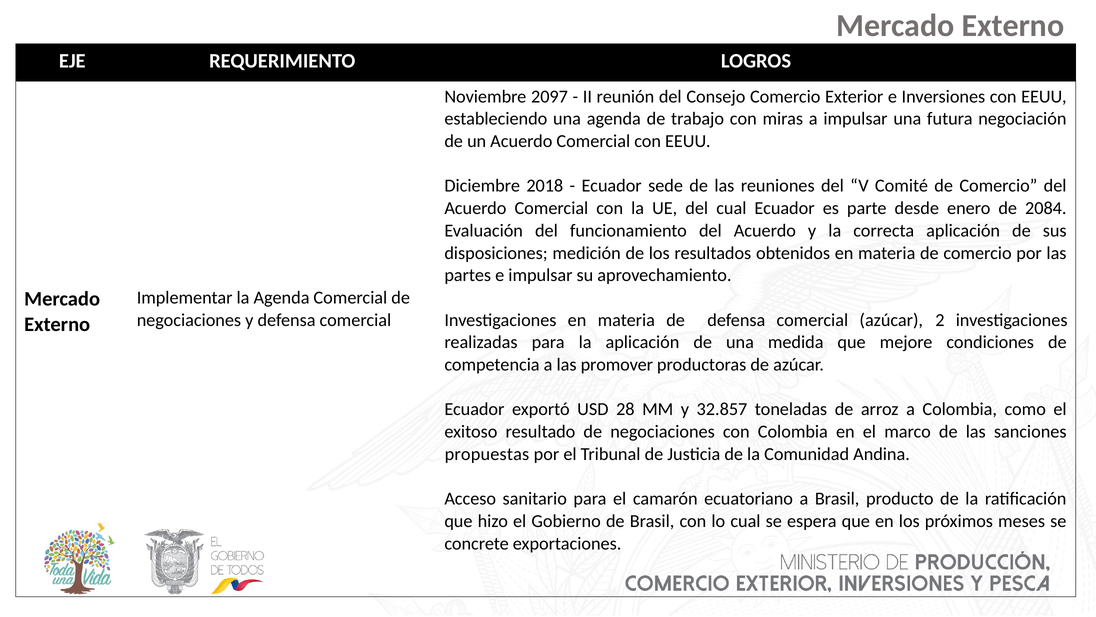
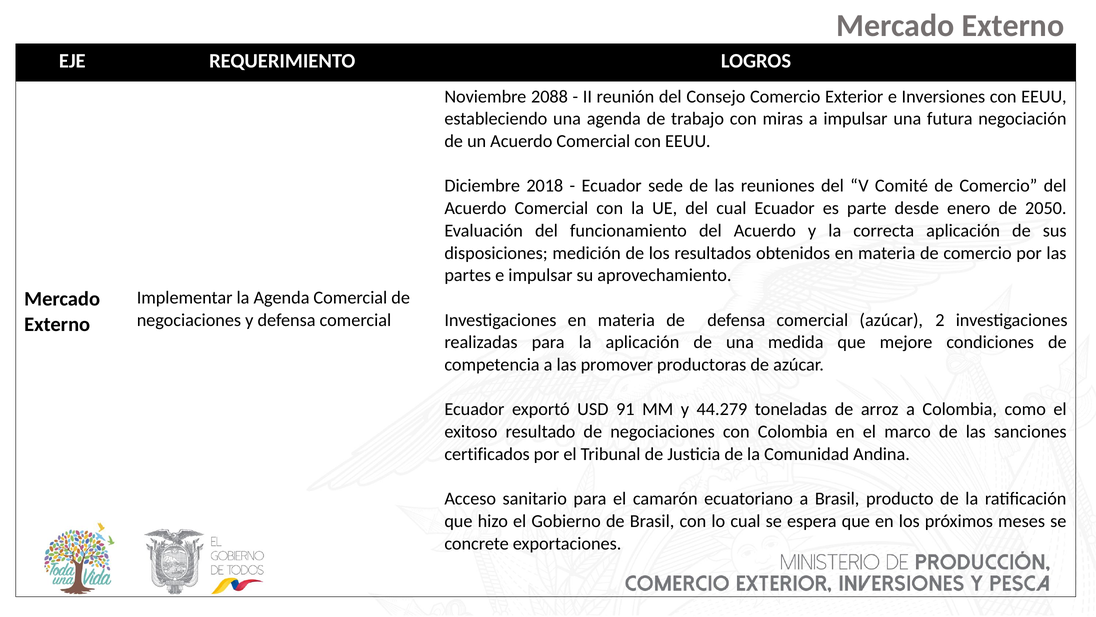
2097: 2097 -> 2088
2084: 2084 -> 2050
28: 28 -> 91
32.857: 32.857 -> 44.279
propuestas: propuestas -> certificados
